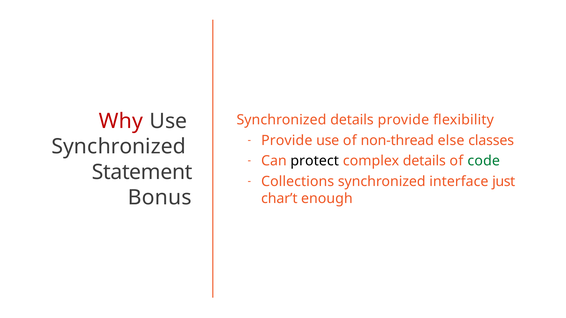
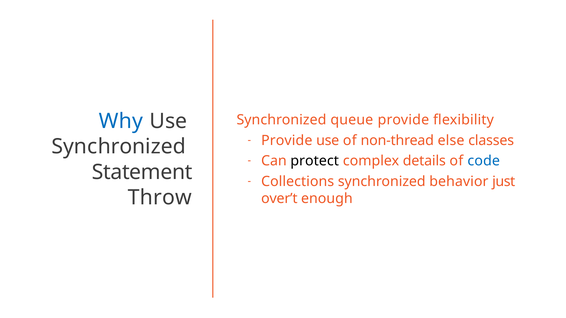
Why colour: red -> blue
Synchronized details: details -> queue
code colour: green -> blue
interface: interface -> behavior
Bonus: Bonus -> Throw
char’t: char’t -> over’t
